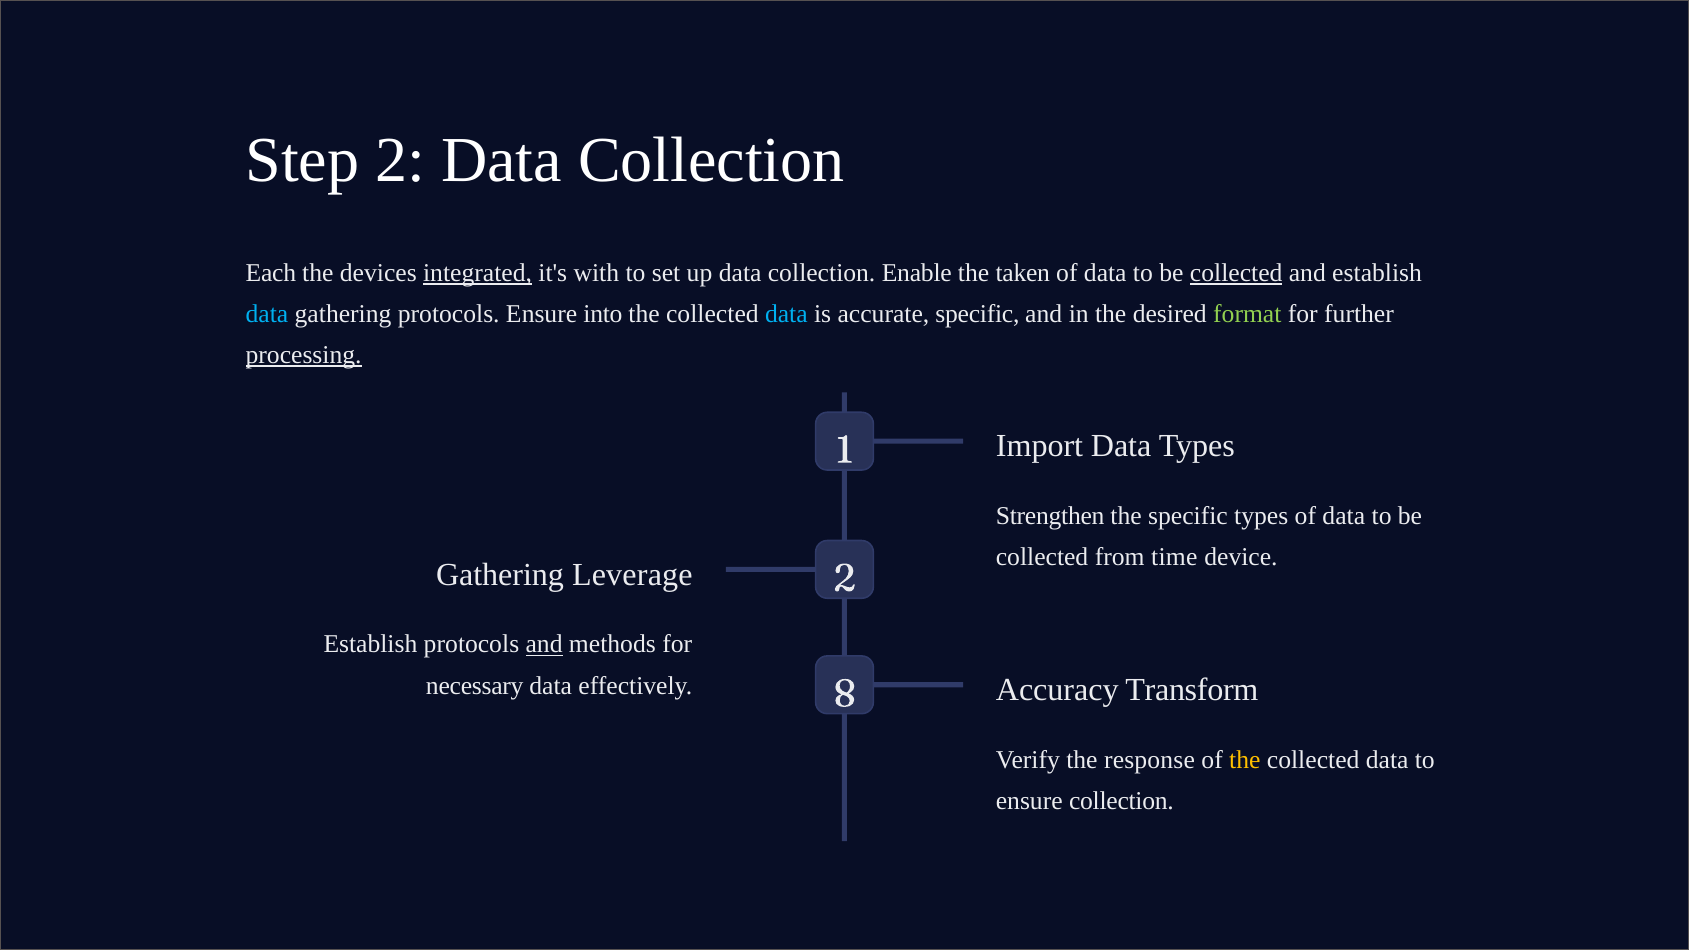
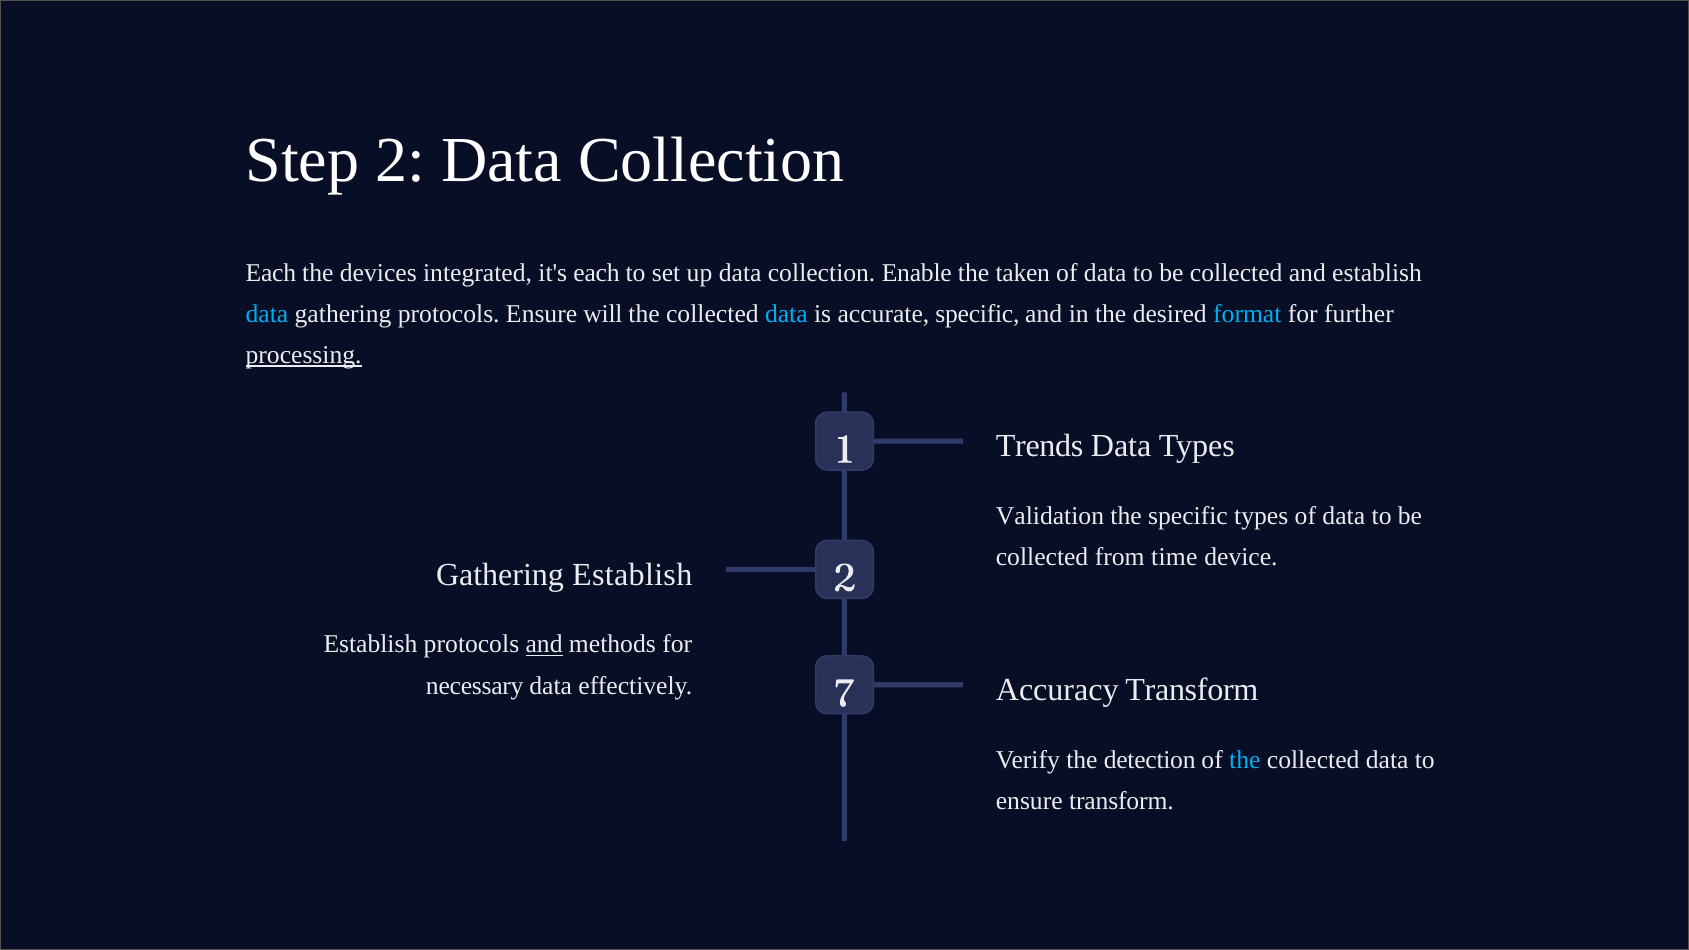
integrated underline: present -> none
it's with: with -> each
collected at (1236, 273) underline: present -> none
into: into -> will
format colour: light green -> light blue
Import: Import -> Trends
Strengthen: Strengthen -> Validation
Gathering Leverage: Leverage -> Establish
8: 8 -> 7
response: response -> detection
the at (1245, 760) colour: yellow -> light blue
ensure collection: collection -> transform
